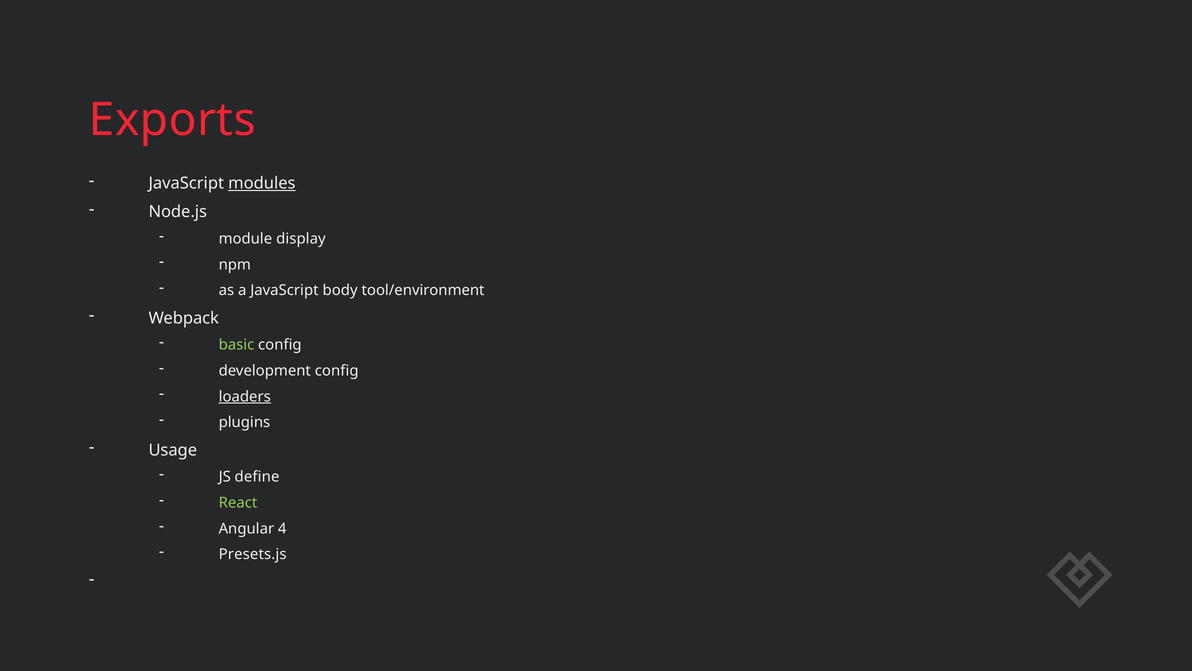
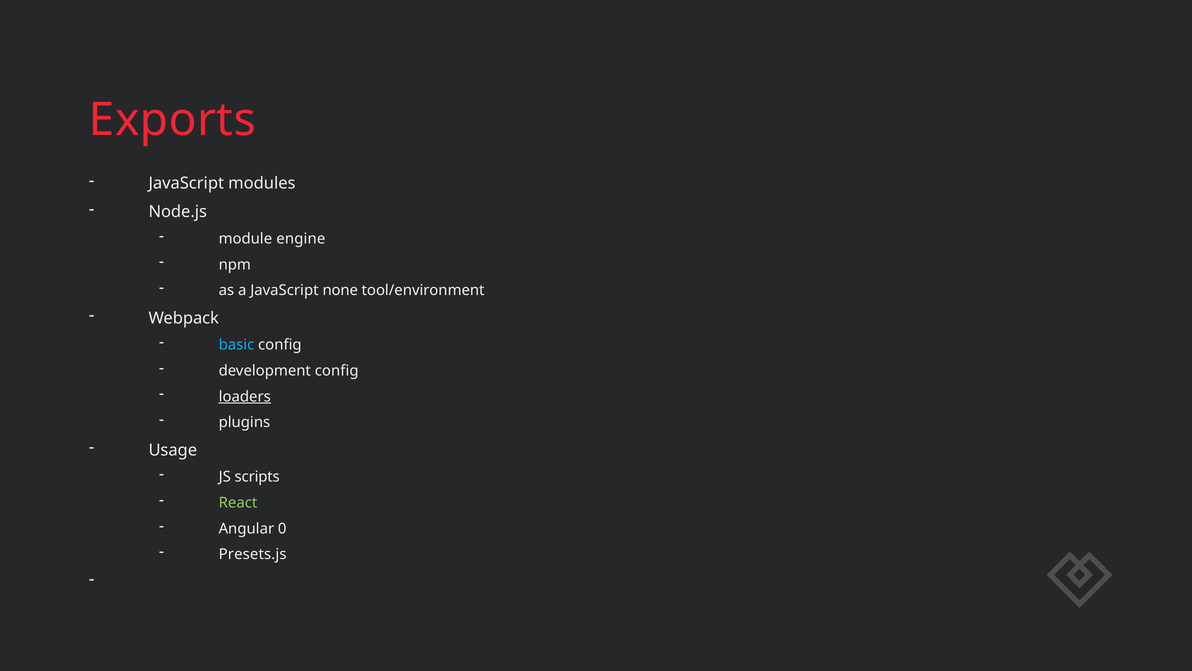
modules underline: present -> none
display: display -> engine
body: body -> none
basic colour: light green -> light blue
define: define -> scripts
4: 4 -> 0
